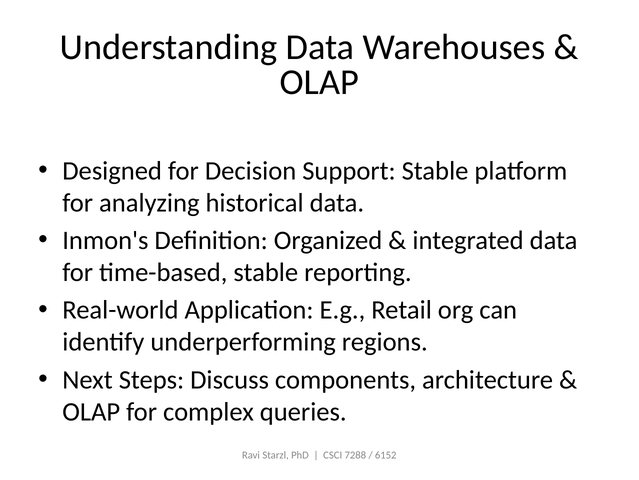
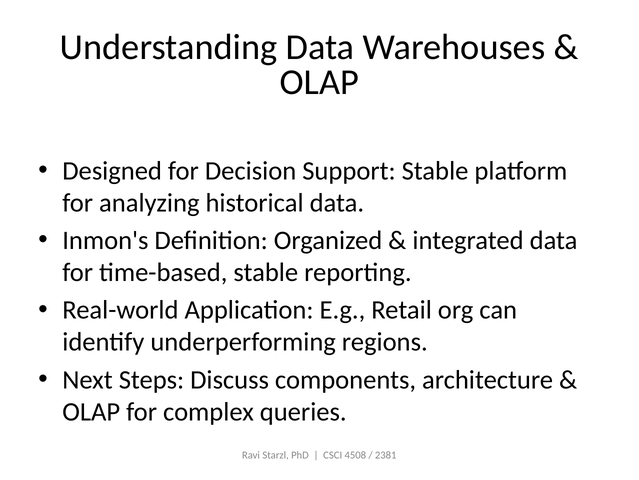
7288: 7288 -> 4508
6152: 6152 -> 2381
